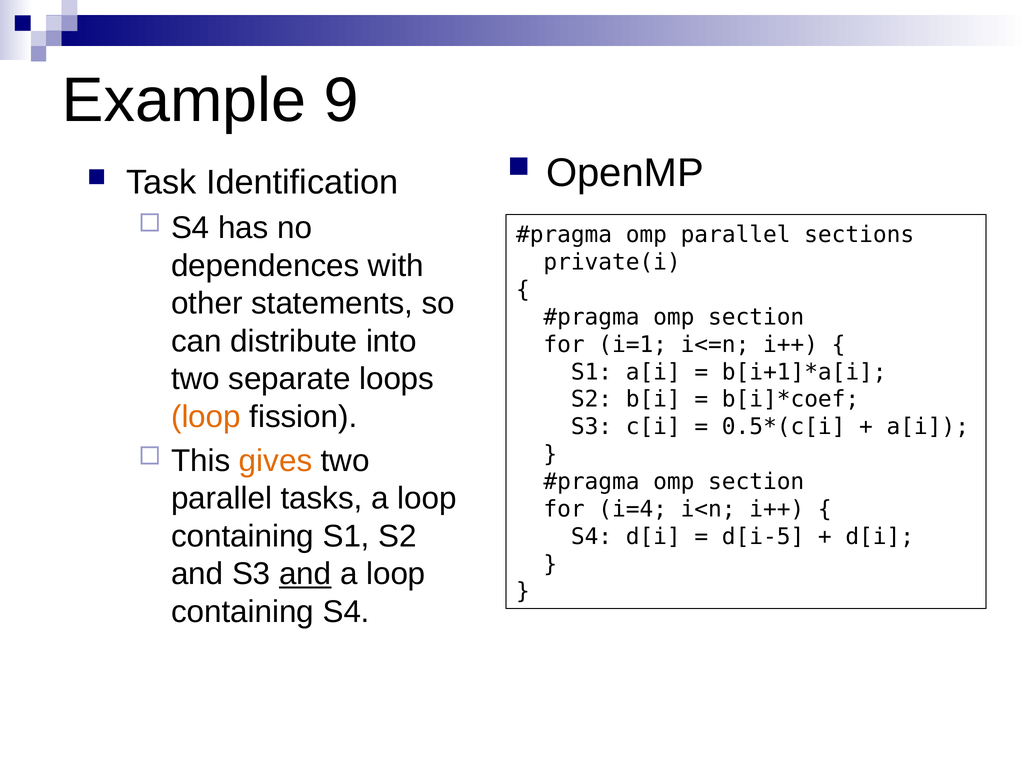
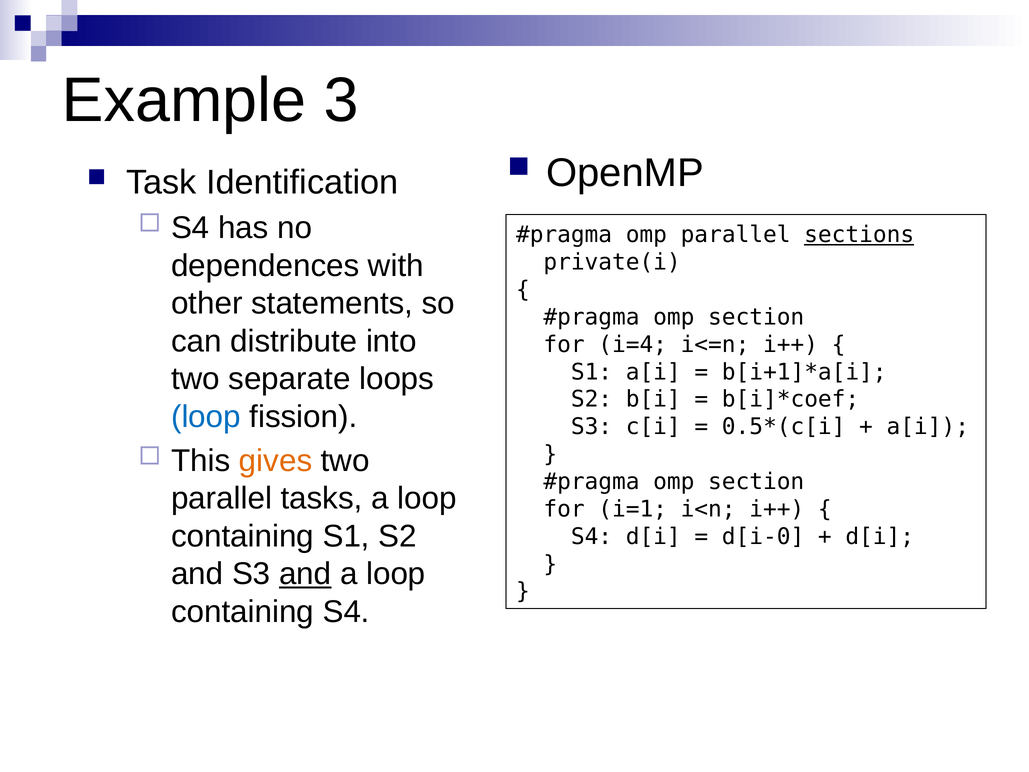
9: 9 -> 3
sections underline: none -> present
i=1: i=1 -> i=4
loop at (206, 417) colour: orange -> blue
i=4: i=4 -> i=1
d[i-5: d[i-5 -> d[i-0
